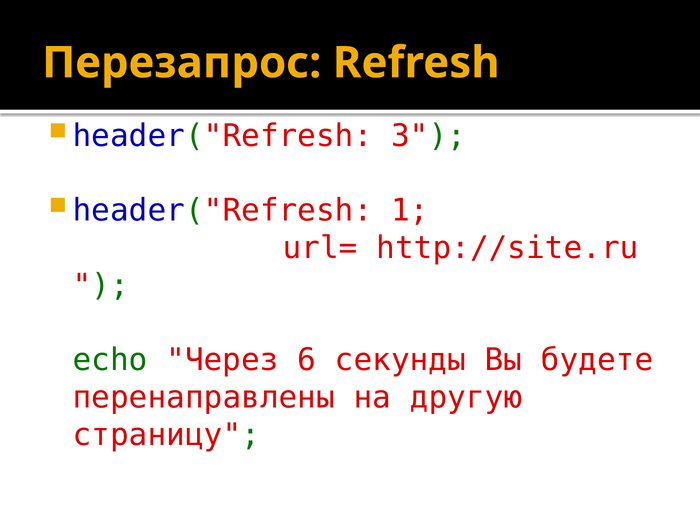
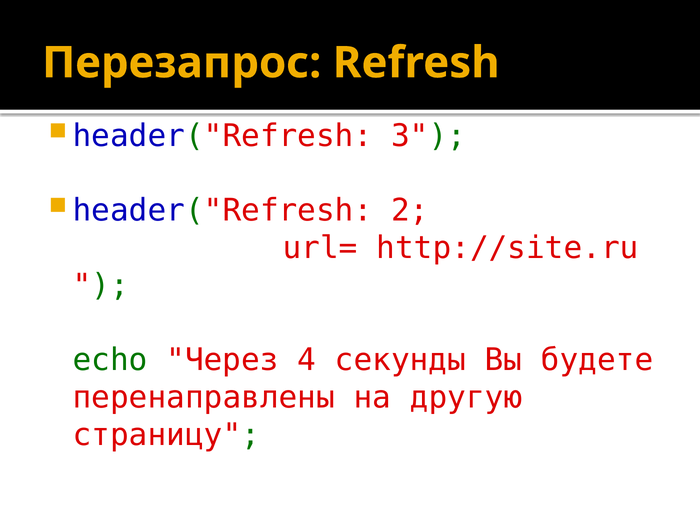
1: 1 -> 2
6: 6 -> 4
